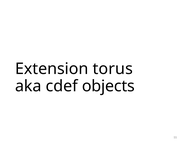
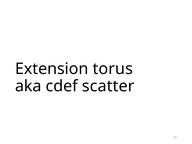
objects: objects -> scatter
